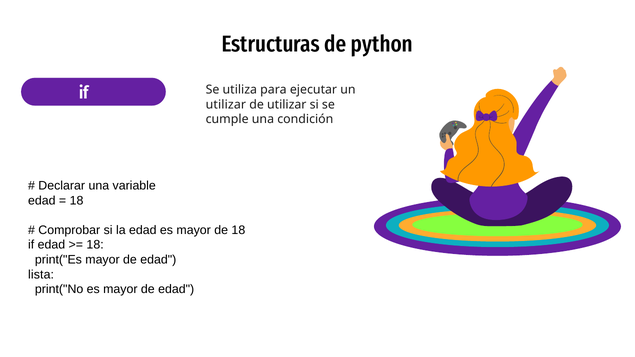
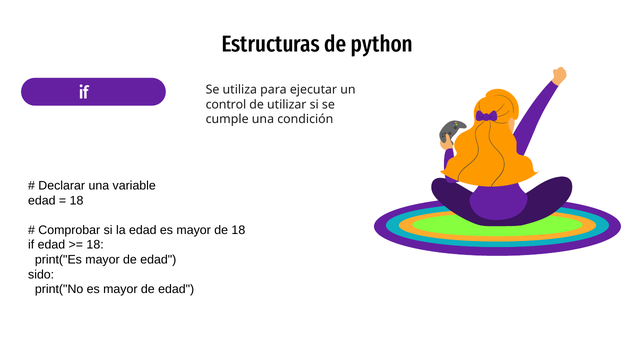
utilizar at (226, 105): utilizar -> control
lista: lista -> sido
